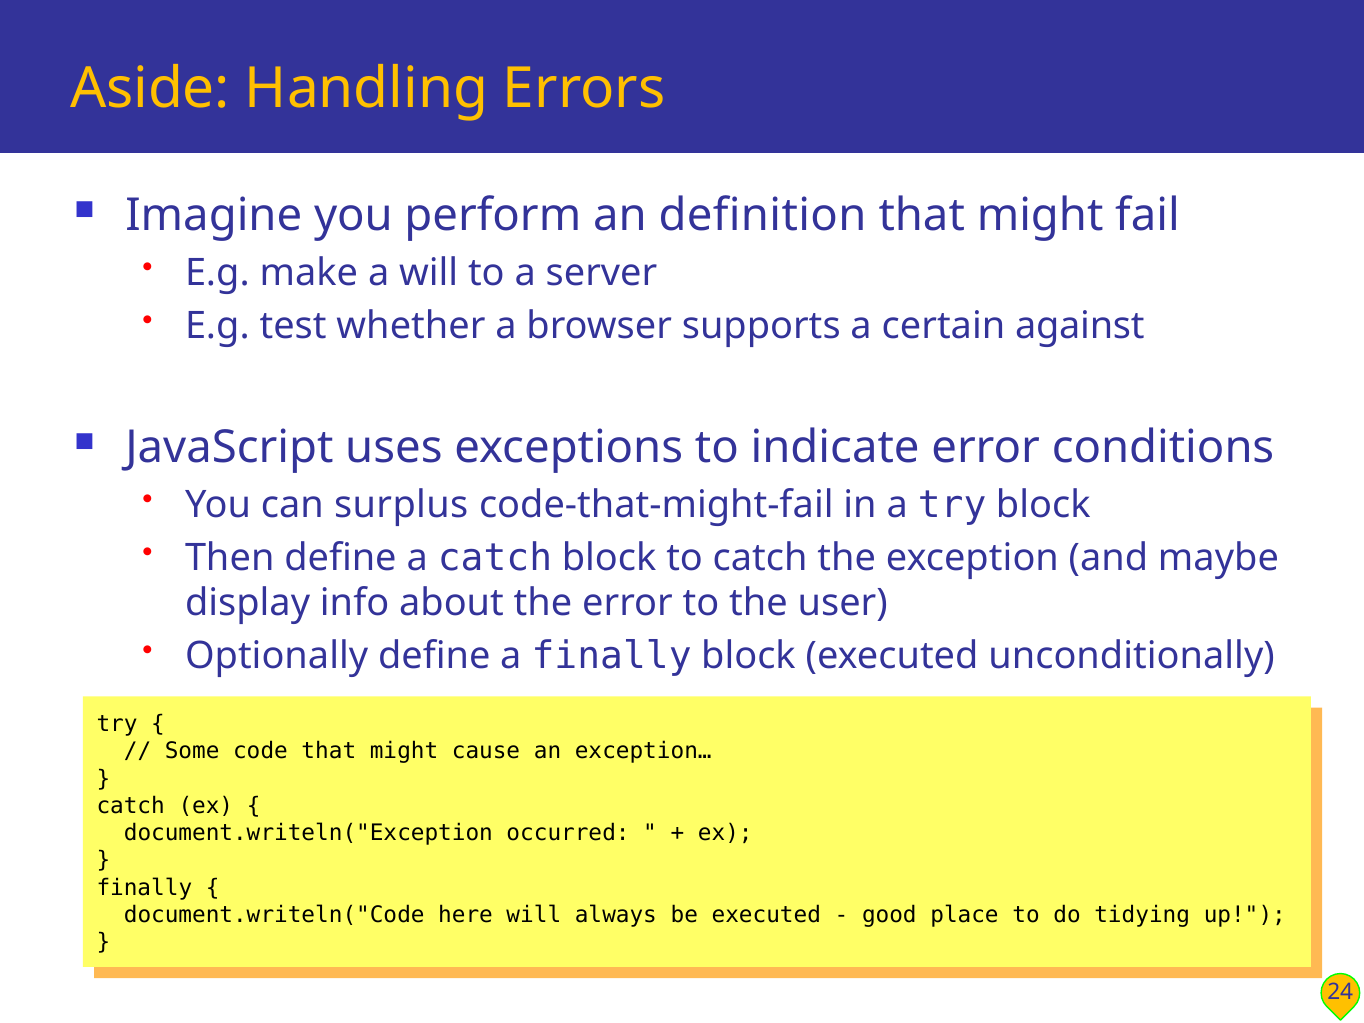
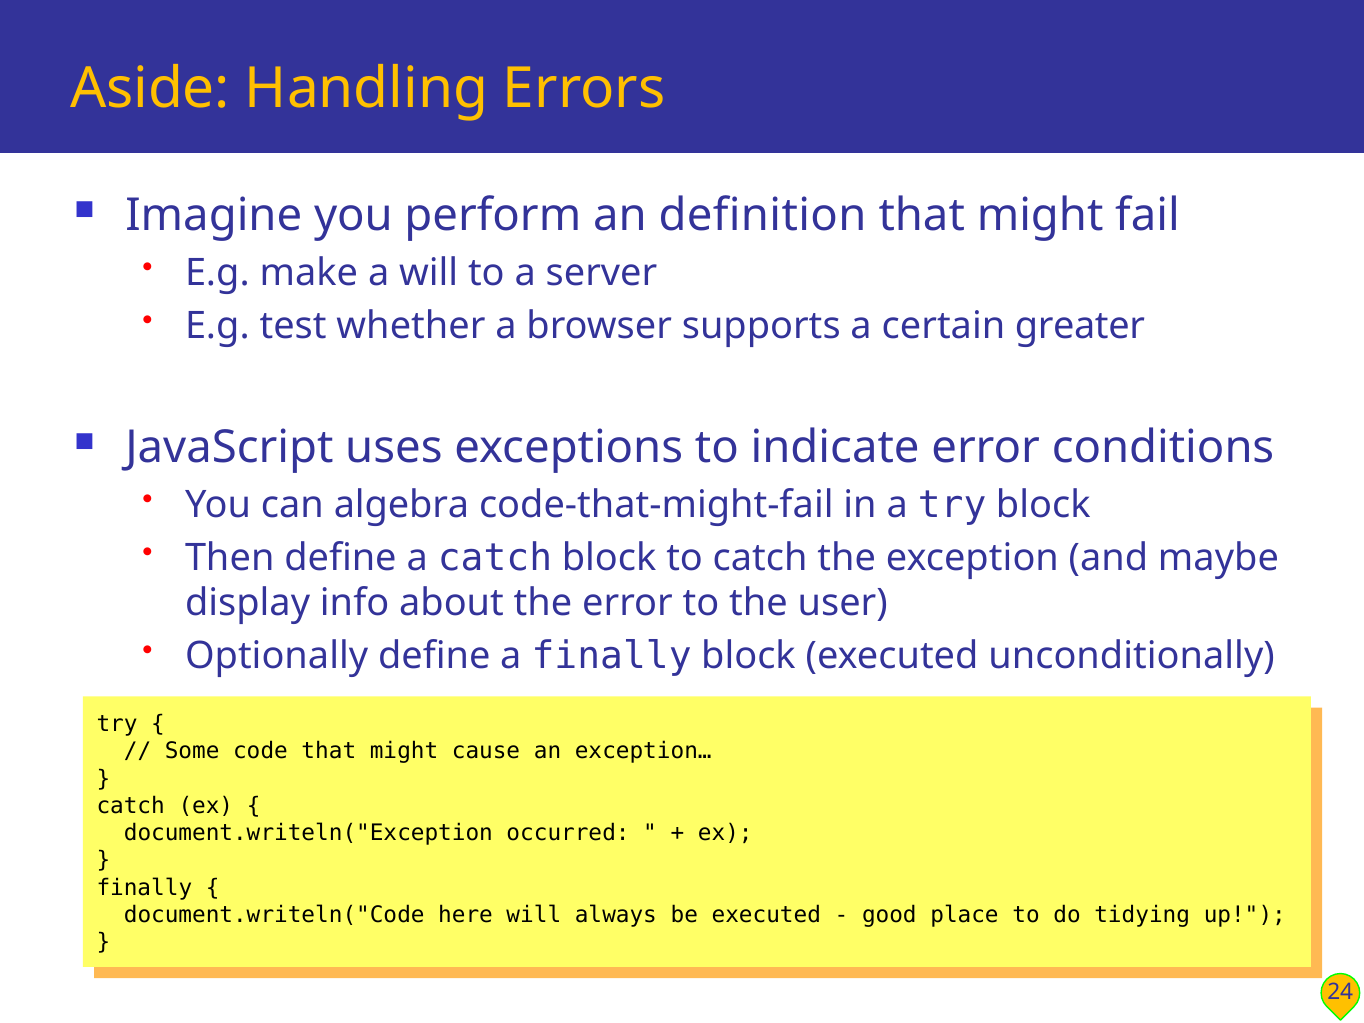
against: against -> greater
surplus: surplus -> algebra
